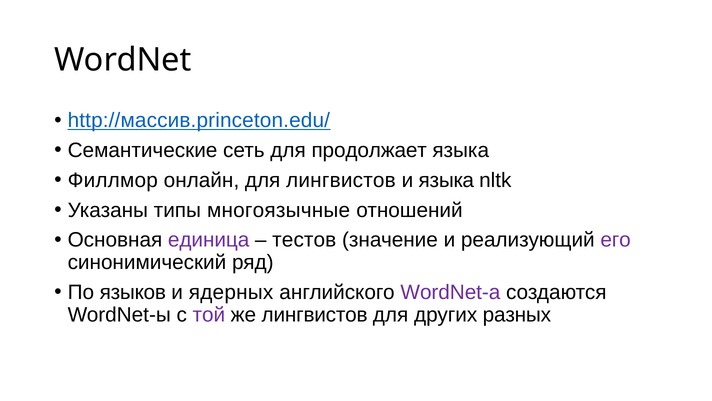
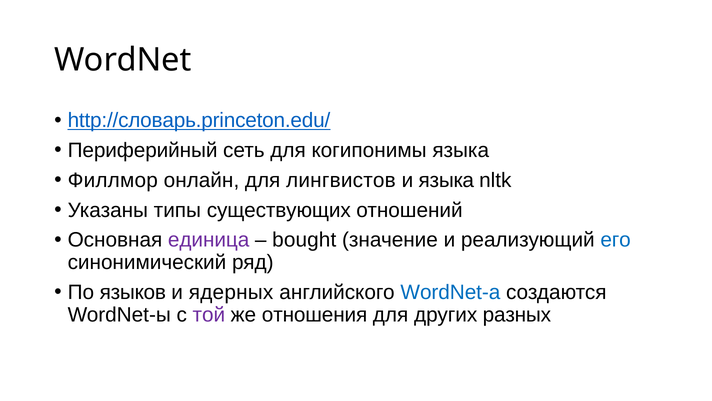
http://массив.princeton.edu/: http://массив.princeton.edu/ -> http://словарь.princeton.edu/
Семантические: Семантические -> Периферийный
продолжает: продолжает -> когипонимы
многоязычные: многоязычные -> существующих
тестов: тестов -> bought
его colour: purple -> blue
WordNet-a colour: purple -> blue
же лингвистов: лингвистов -> отношения
